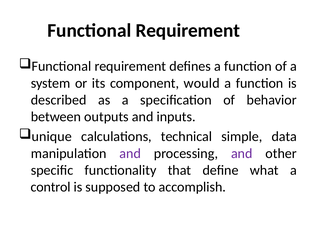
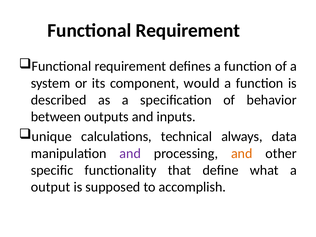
simple: simple -> always
and at (242, 153) colour: purple -> orange
control: control -> output
